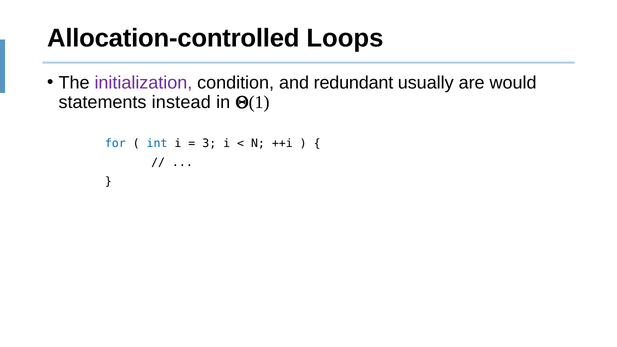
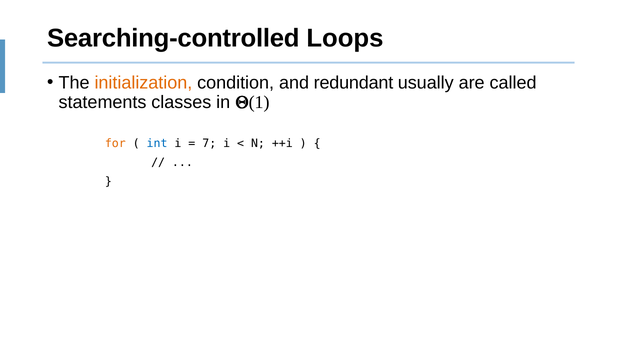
Allocation-controlled: Allocation-controlled -> Searching-controlled
initialization colour: purple -> orange
would: would -> called
instead: instead -> classes
for colour: blue -> orange
3: 3 -> 7
